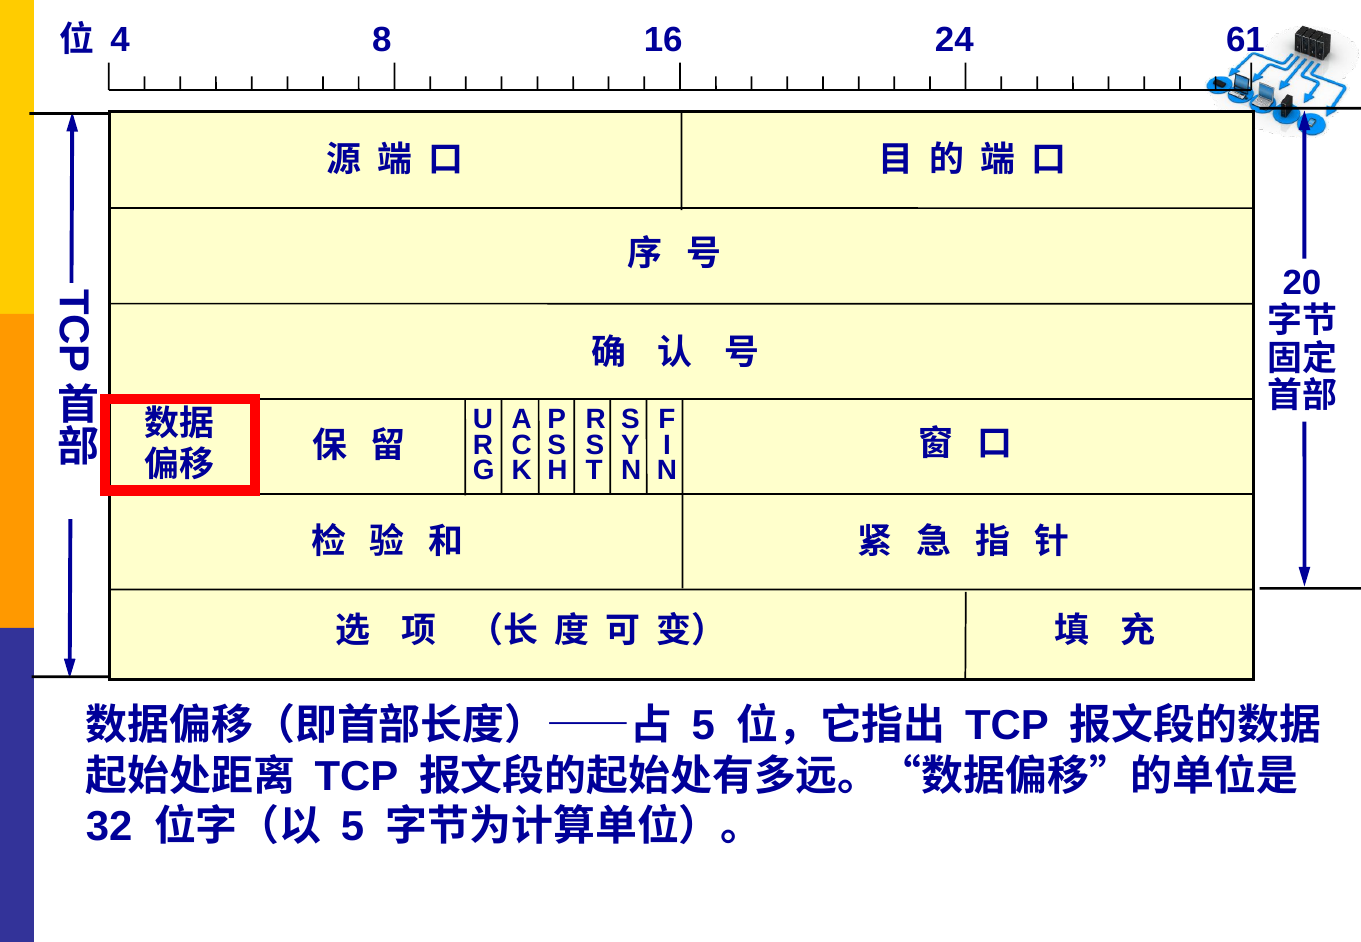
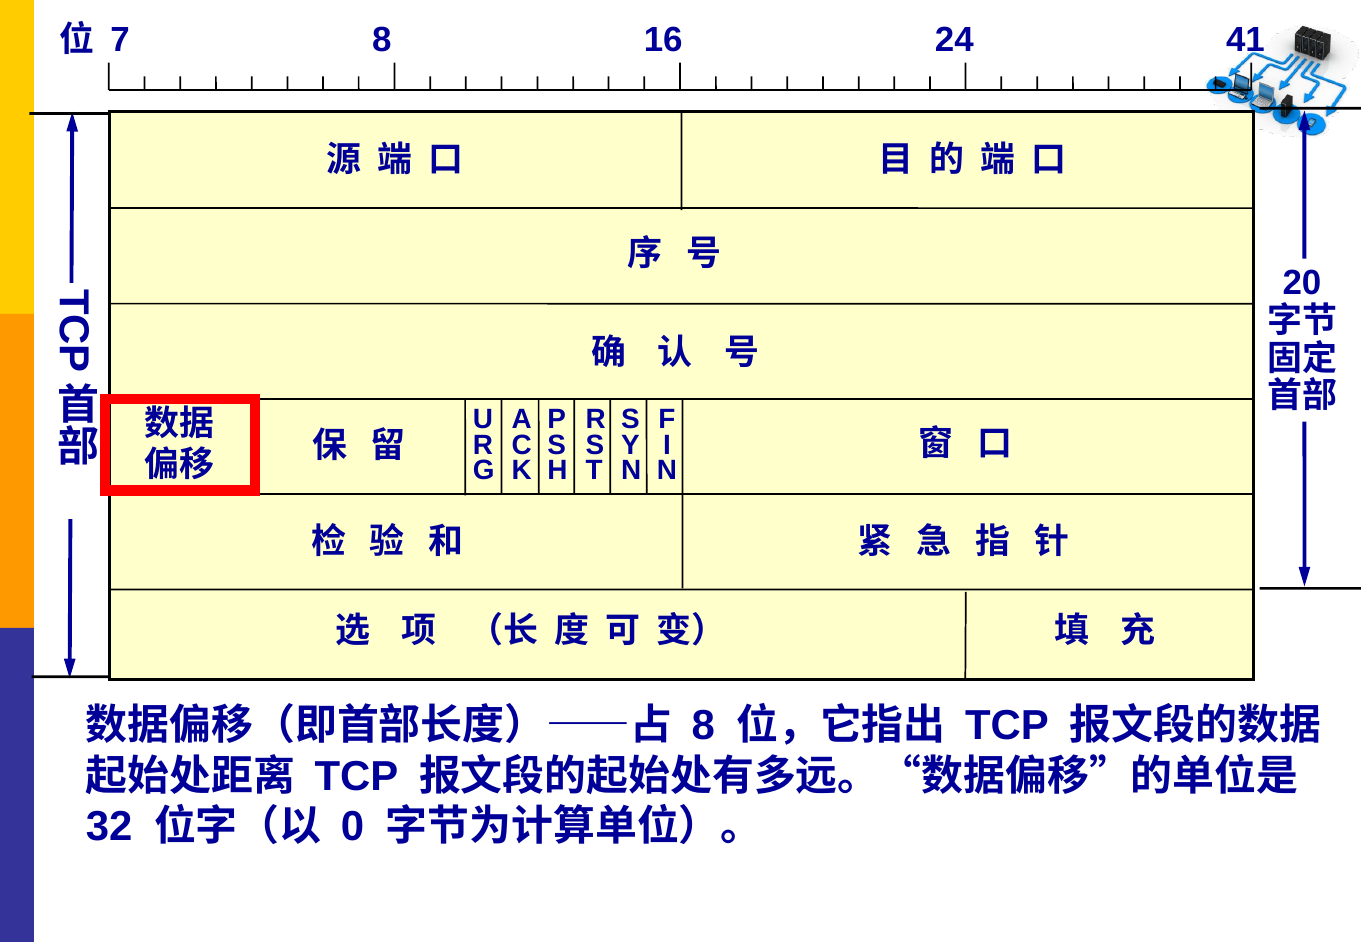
4: 4 -> 7
61: 61 -> 41
5 at (703, 726): 5 -> 8
5 at (353, 827): 5 -> 0
